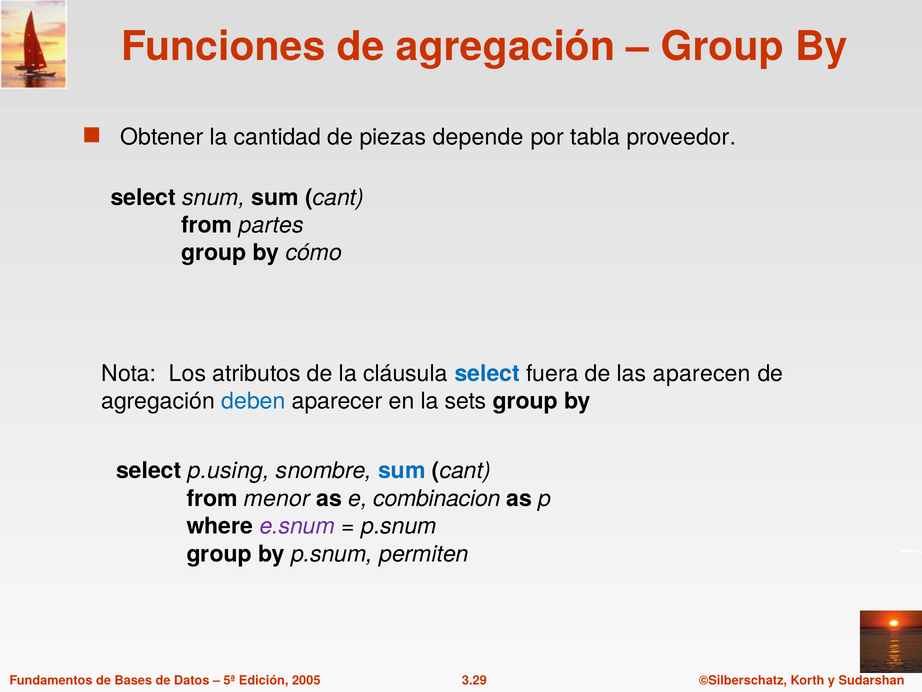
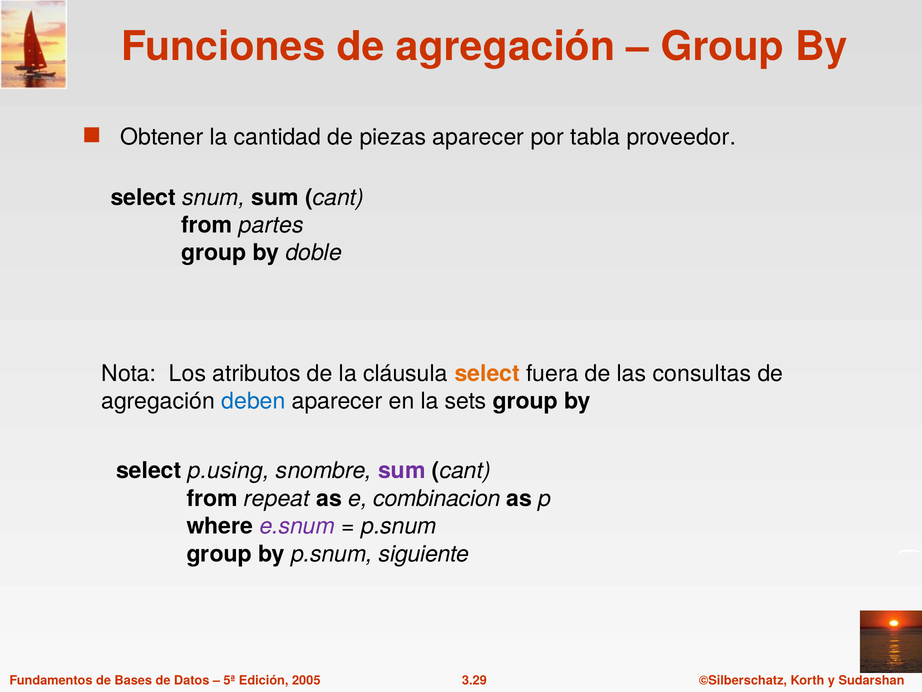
piezas depende: depende -> aparecer
cómo: cómo -> doble
select at (487, 373) colour: blue -> orange
aparecen: aparecen -> consultas
sum at (402, 471) colour: blue -> purple
menor: menor -> repeat
permiten: permiten -> siguiente
